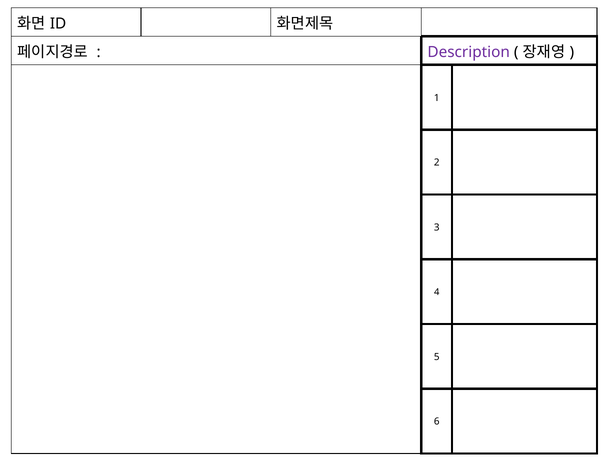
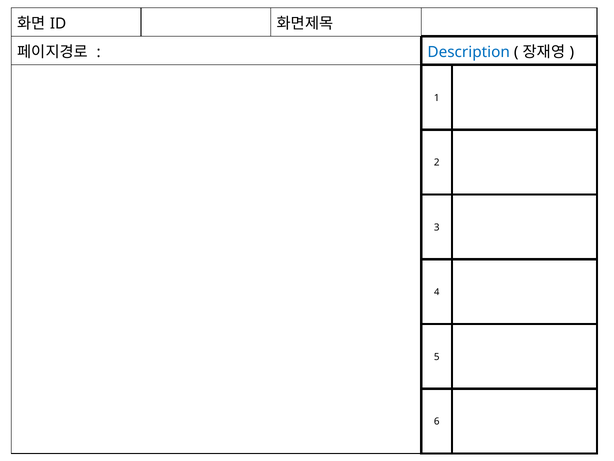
Description colour: purple -> blue
